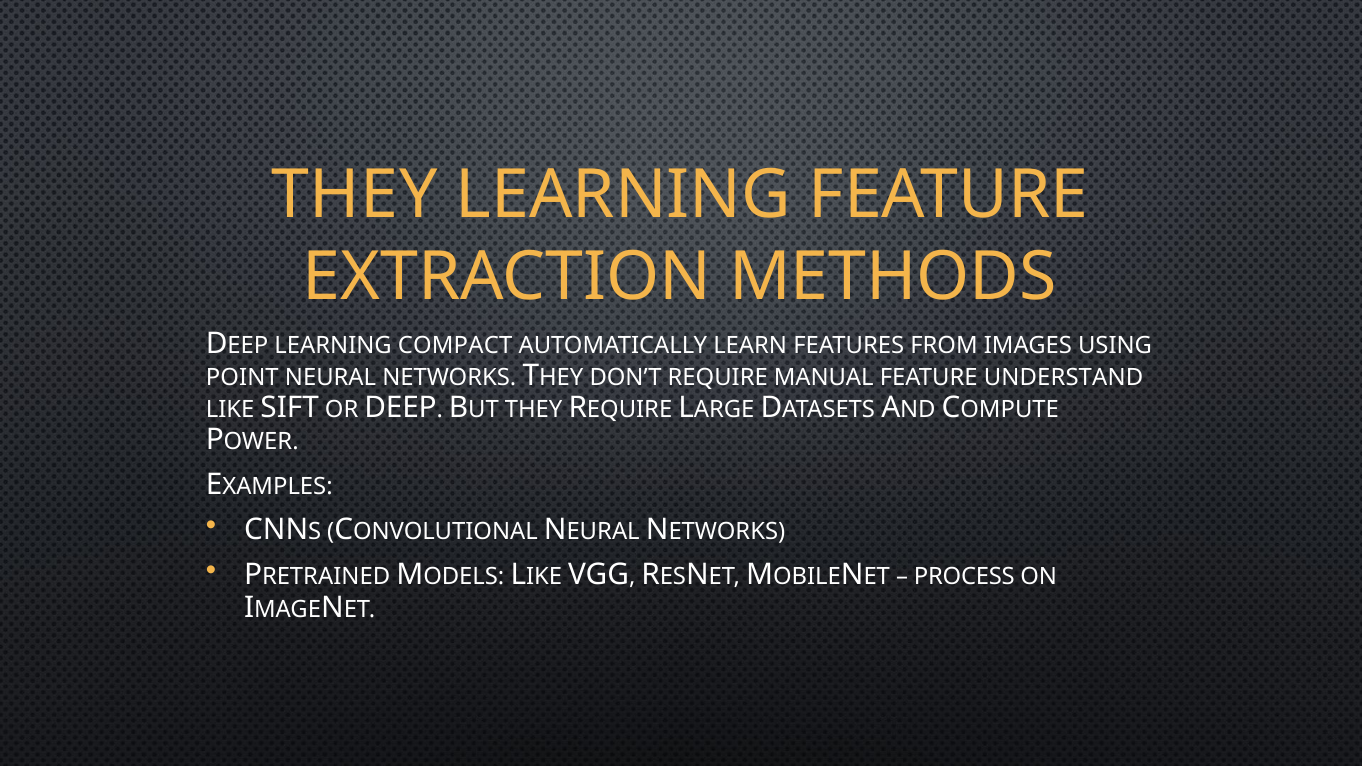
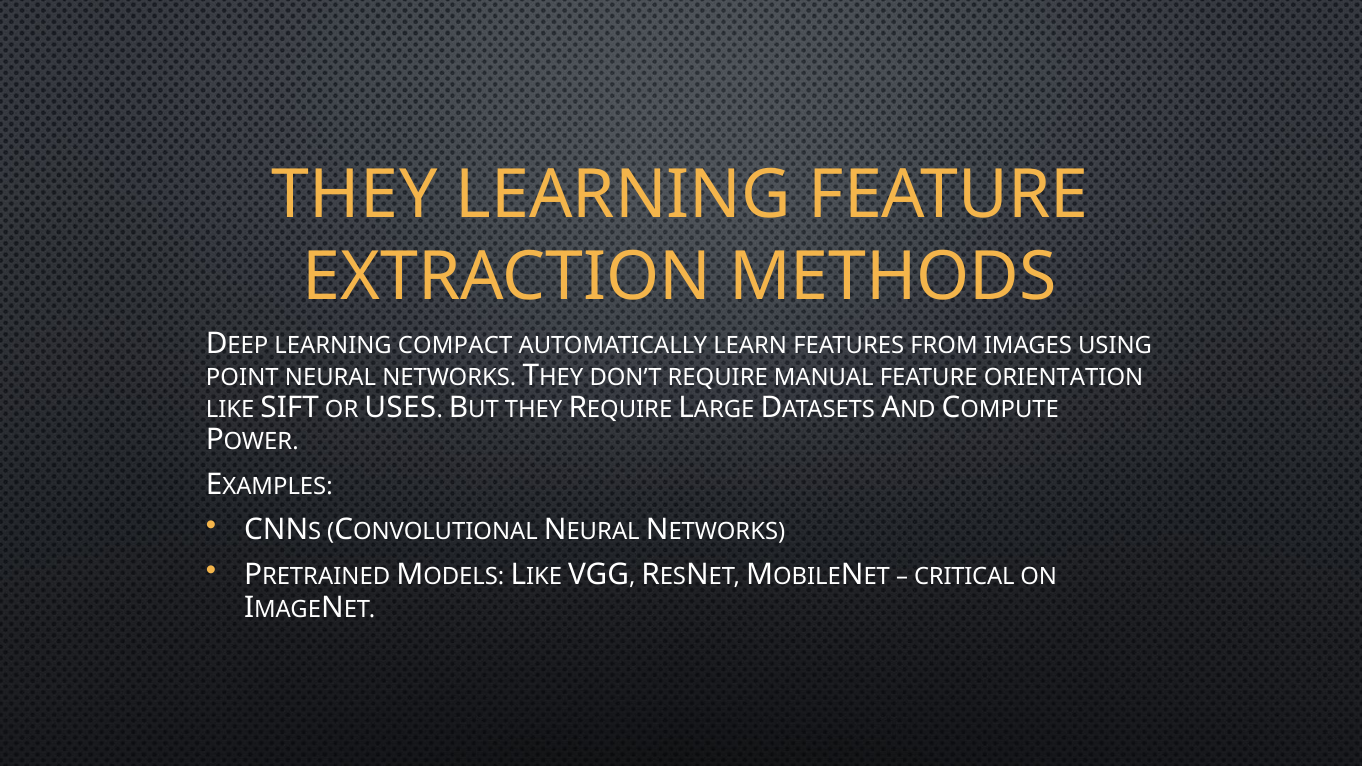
UNDERSTAND: UNDERSTAND -> ORIENTATION
DEEP: DEEP -> USES
PROCESS: PROCESS -> CRITICAL
